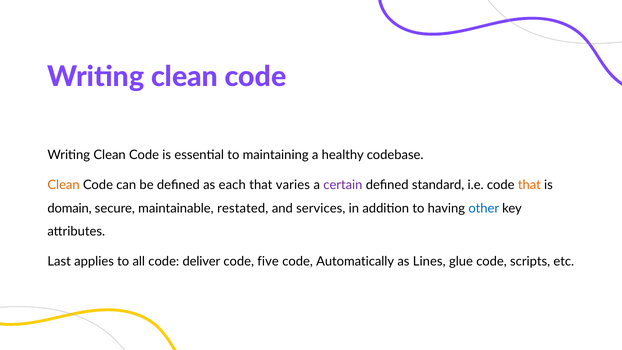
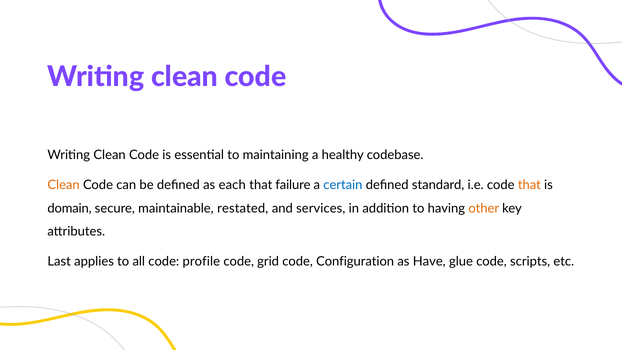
varies: varies -> failure
certain colour: purple -> blue
other colour: blue -> orange
deliver: deliver -> profile
five: five -> grid
Automatically: Automatically -> Configuration
Lines: Lines -> Have
